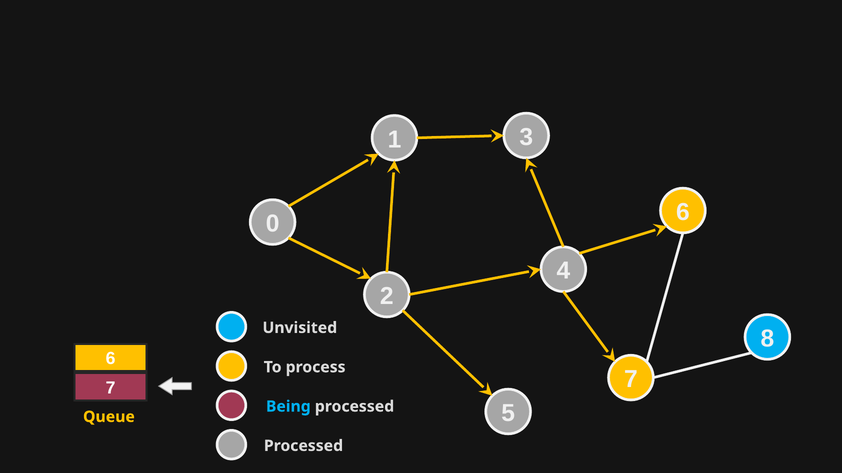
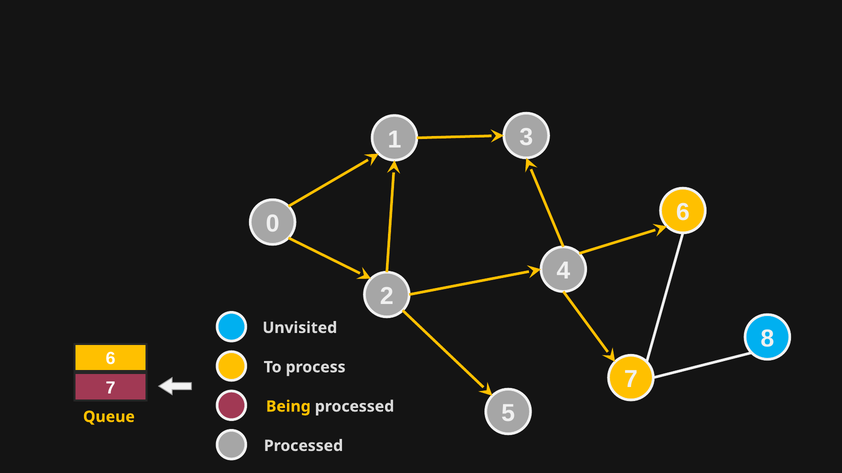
Being colour: light blue -> yellow
